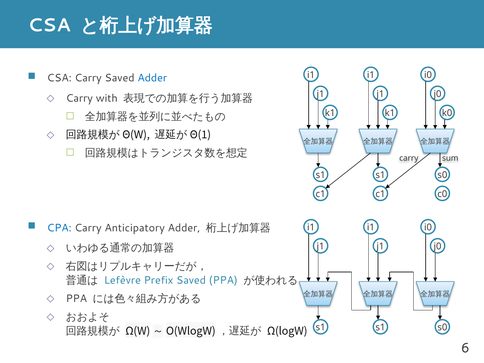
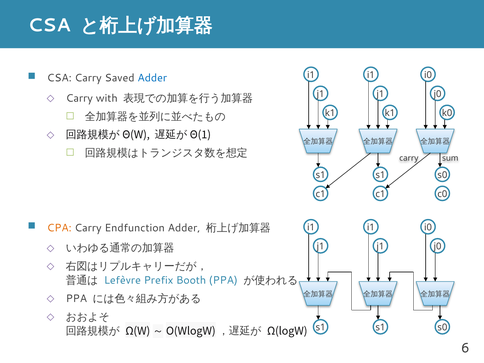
CPA colour: blue -> orange
Anticipatory: Anticipatory -> Endfunction
Prefix Saved: Saved -> Booth
